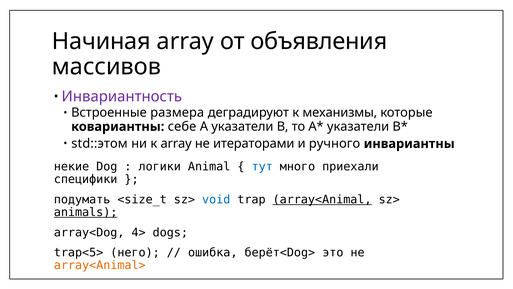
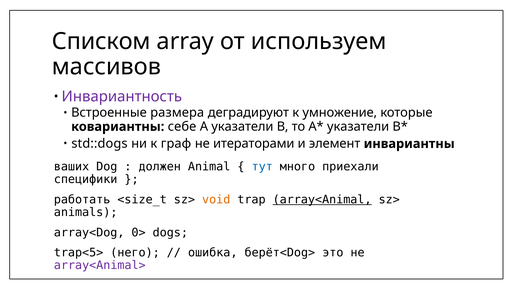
Начиная: Начиная -> Списком
объявления: объявления -> используем
механизмы: механизмы -> умножение
std::этом: std::этом -> std::dogs
к array: array -> граф
ручного: ручного -> элемент
некие: некие -> ваших
логики: логики -> должен
подумать: подумать -> работать
void colour: blue -> orange
animals underline: present -> none
4>: 4> -> 0>
array<Animal> colour: orange -> purple
